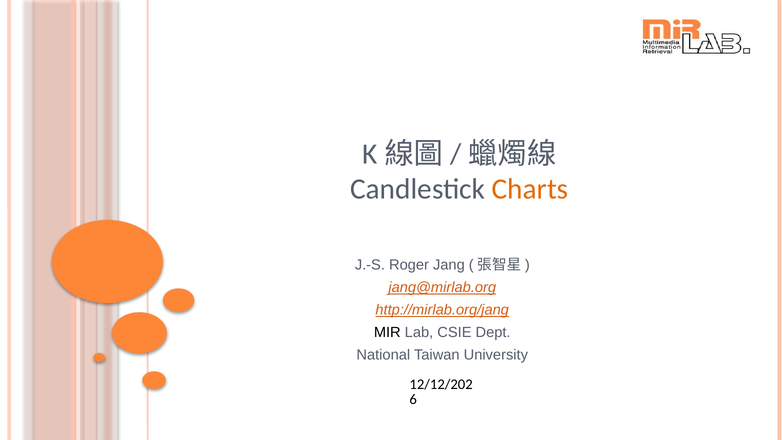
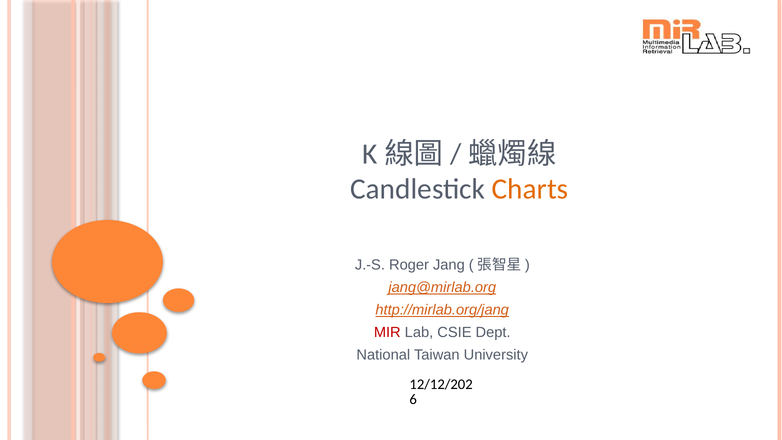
MIR colour: black -> red
